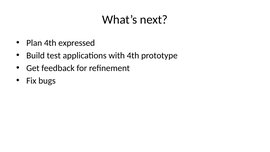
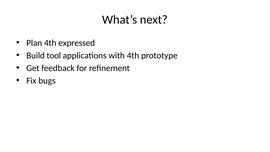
test: test -> tool
